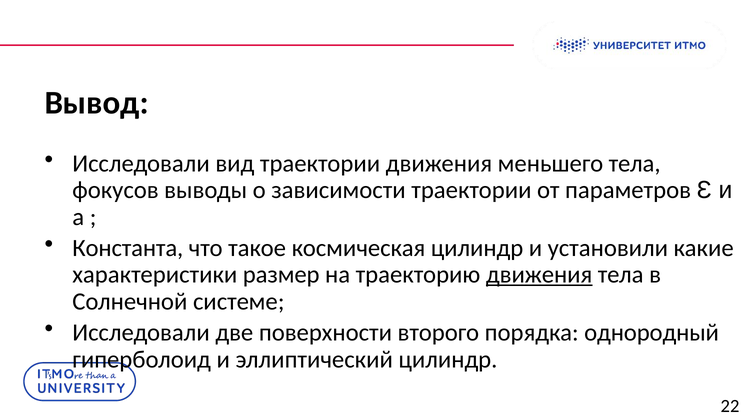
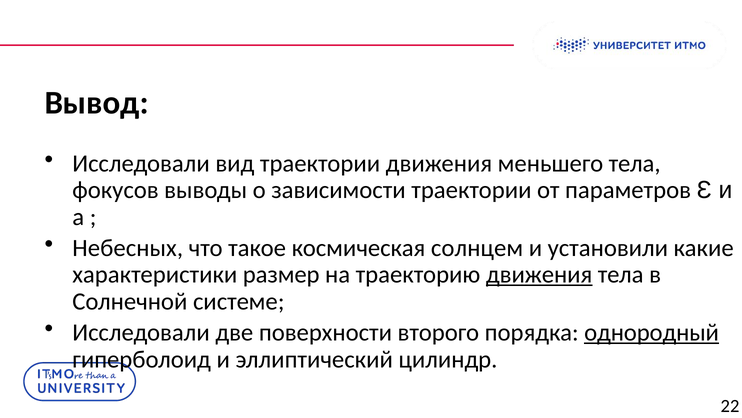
Константа: Константа -> Небесных
космическая цилиндр: цилиндр -> солнцем
однородный underline: none -> present
